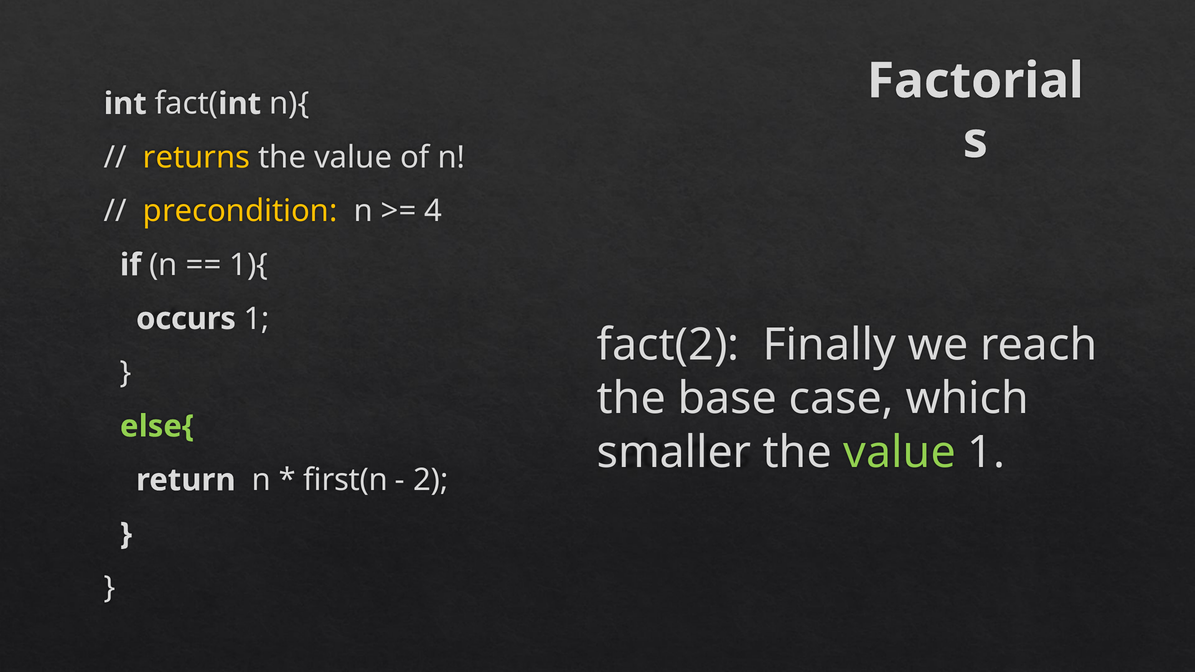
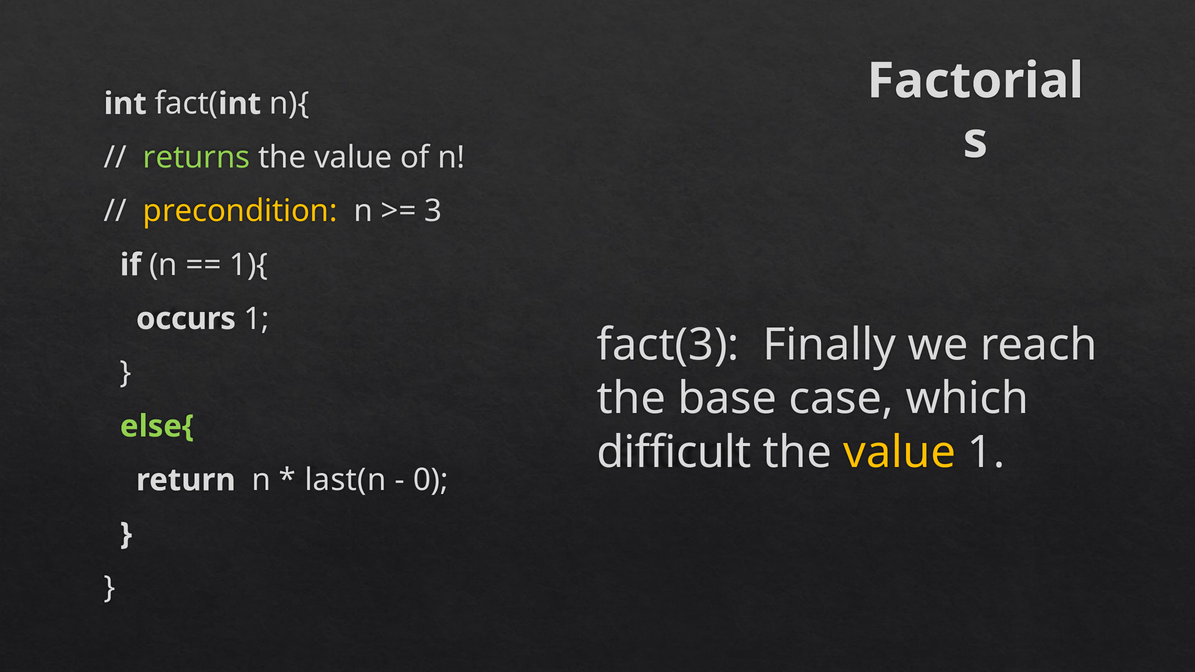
returns colour: yellow -> light green
4: 4 -> 3
fact(2: fact(2 -> fact(3
smaller: smaller -> difficult
value at (900, 452) colour: light green -> yellow
first(n: first(n -> last(n
2: 2 -> 0
